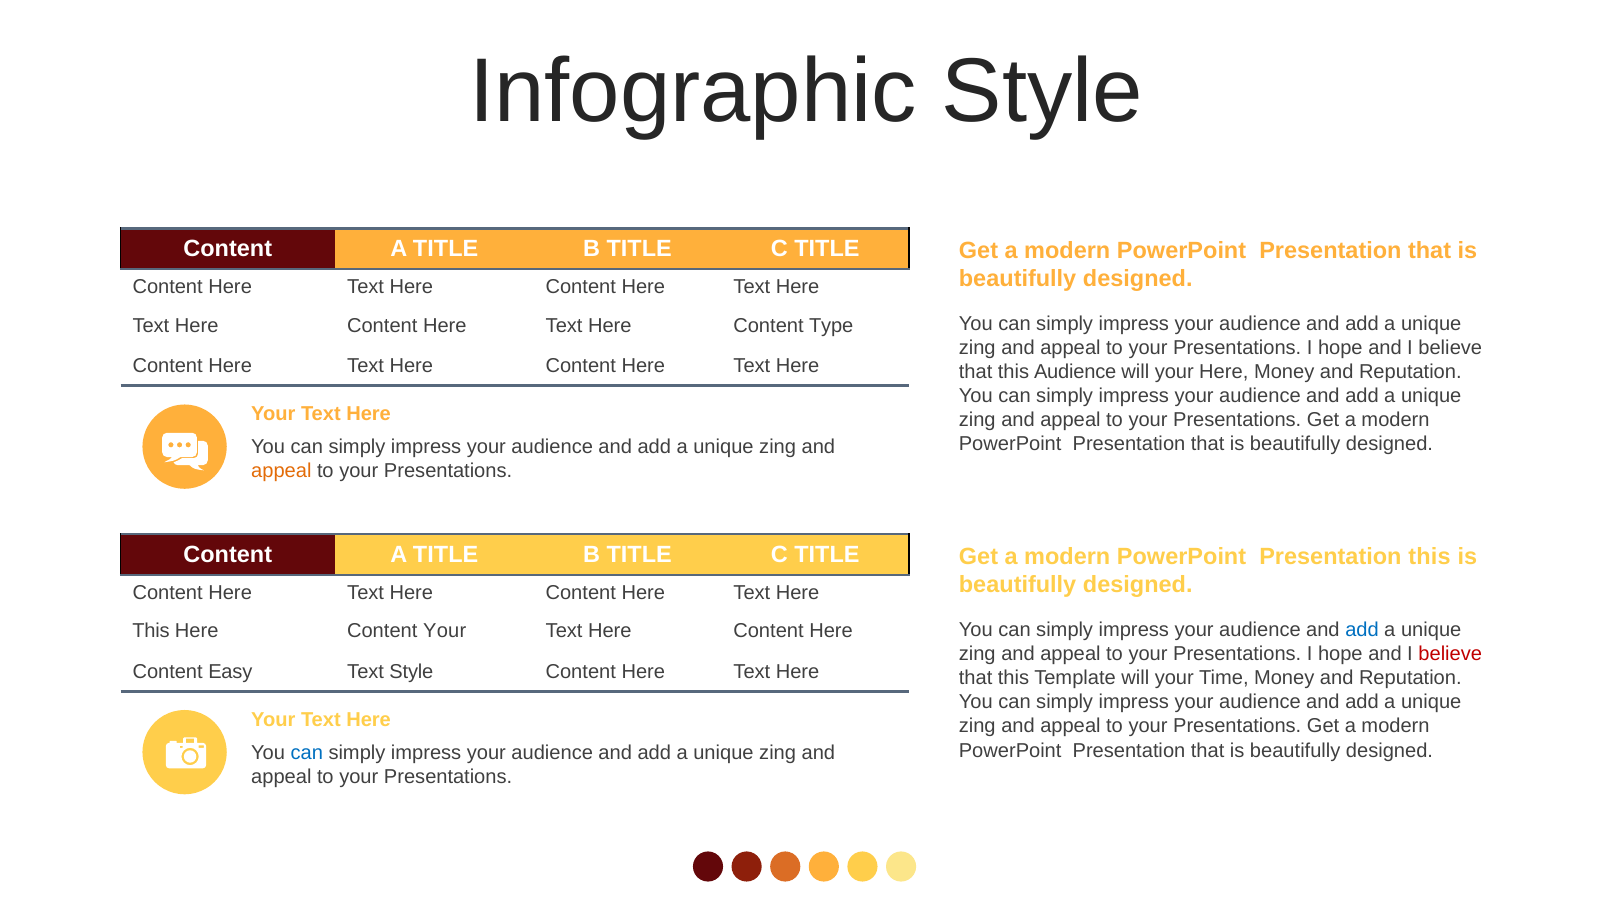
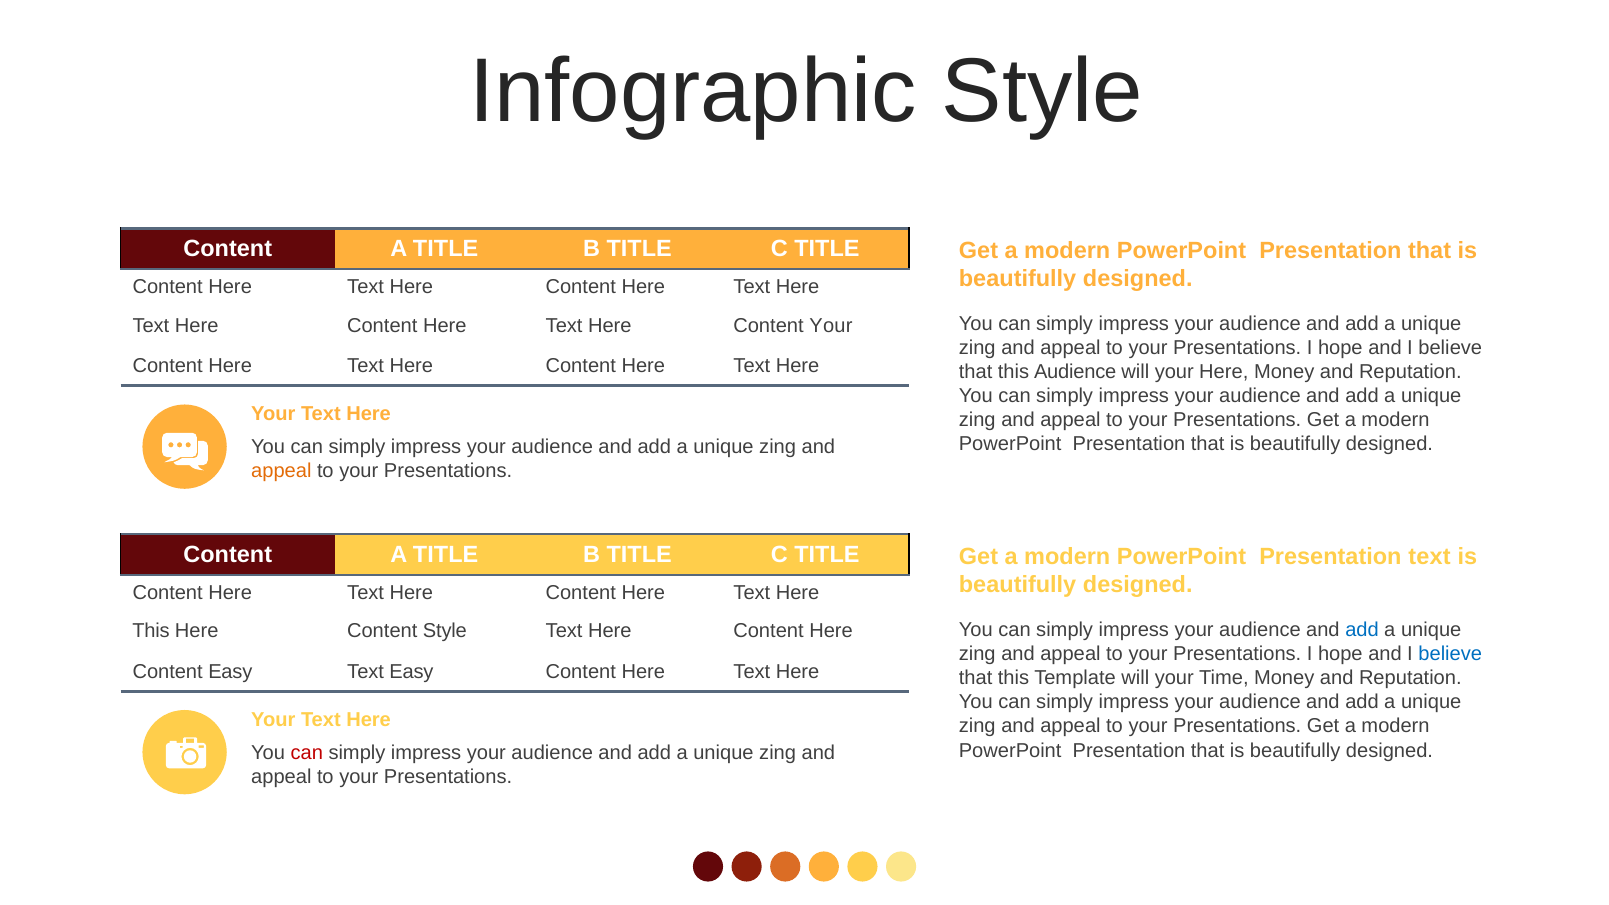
Content Type: Type -> Your
Presentation this: this -> text
Content Your: Your -> Style
believe at (1450, 654) colour: red -> blue
Text Style: Style -> Easy
can at (307, 753) colour: blue -> red
